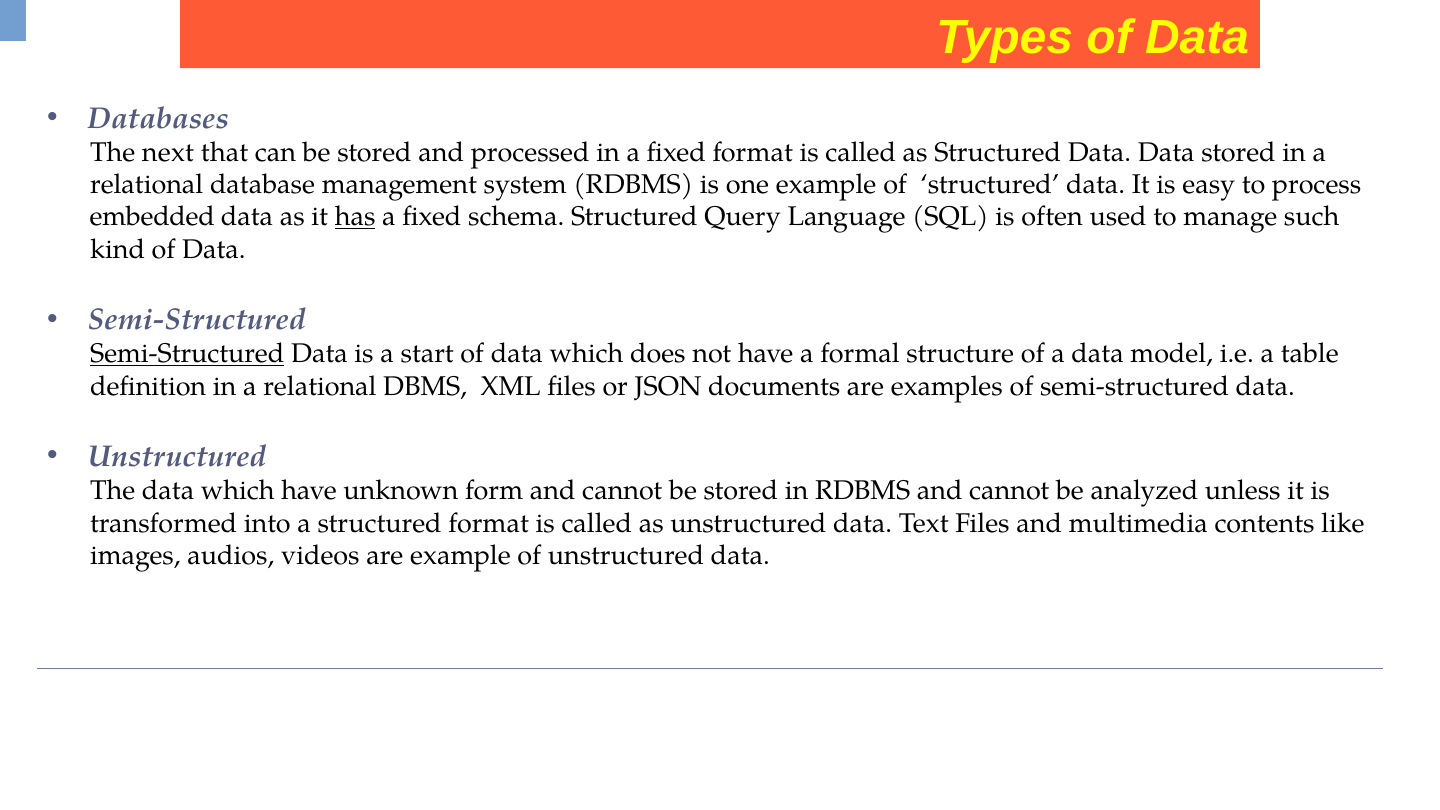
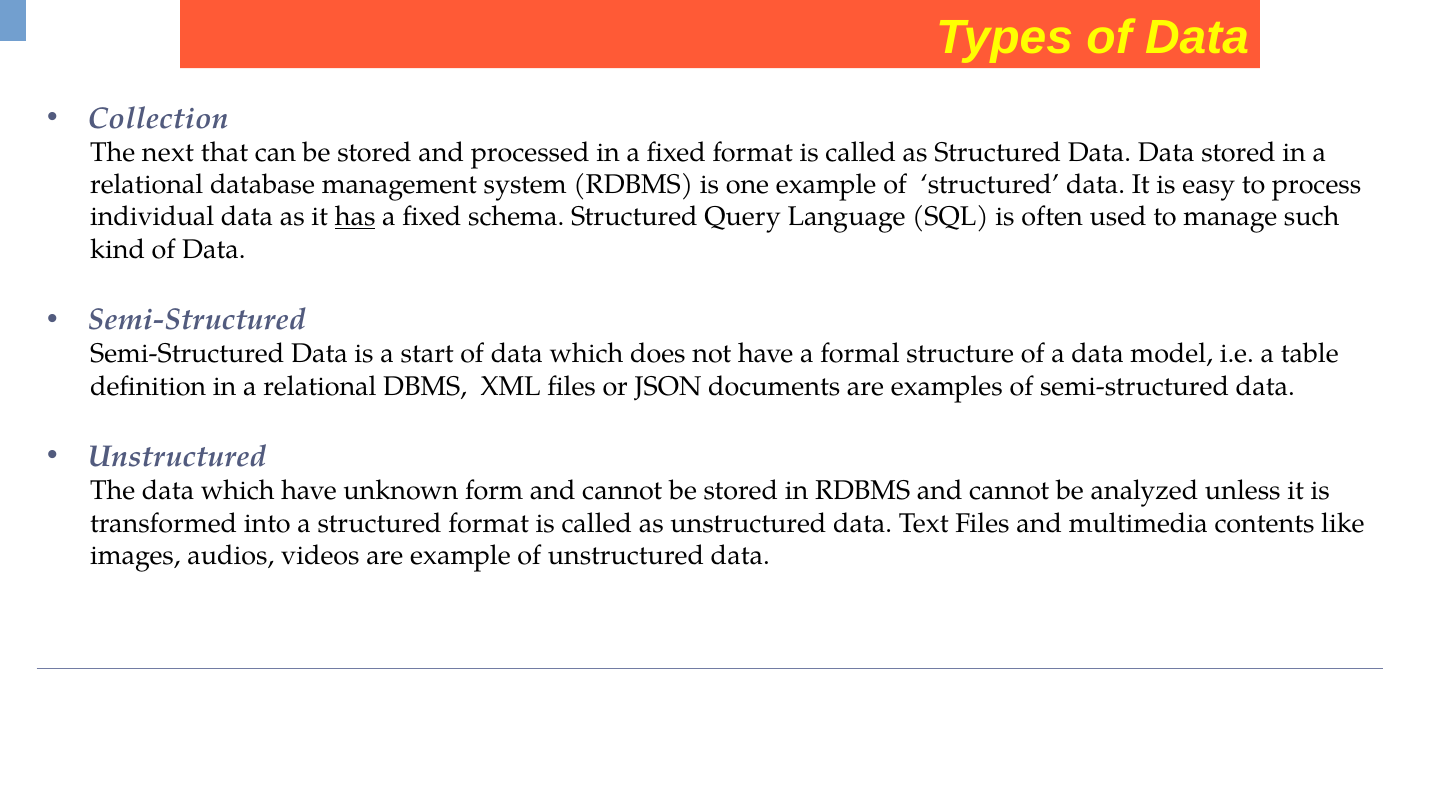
Databases: Databases -> Collection
embedded: embedded -> individual
Semi-Structured at (187, 354) underline: present -> none
